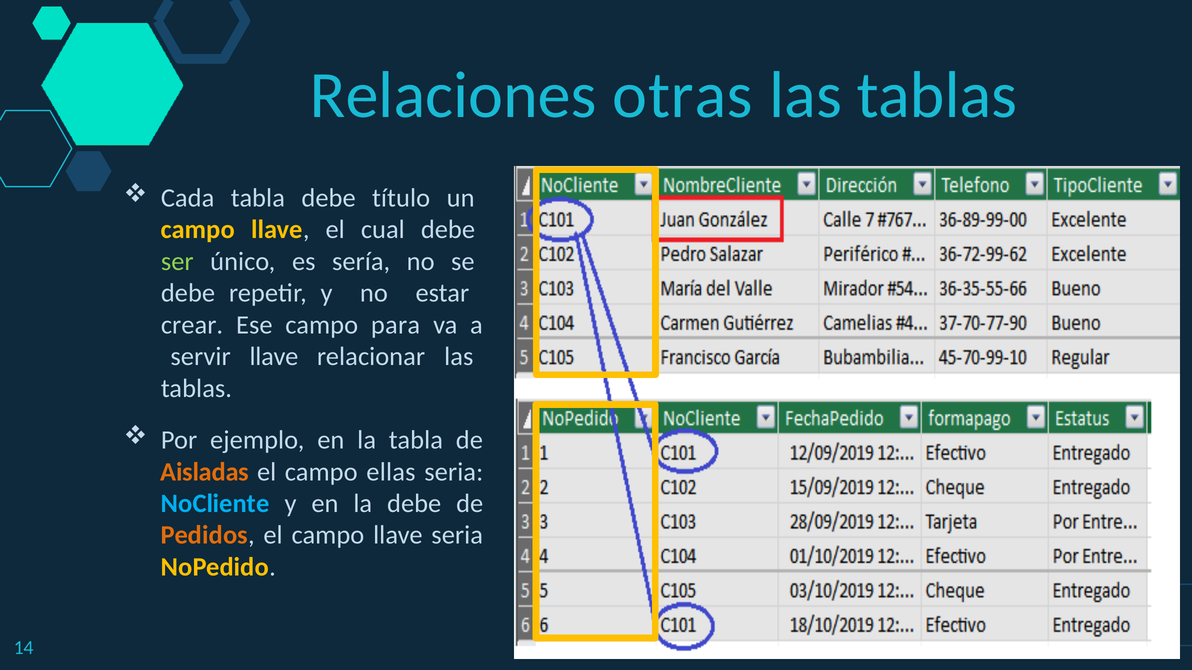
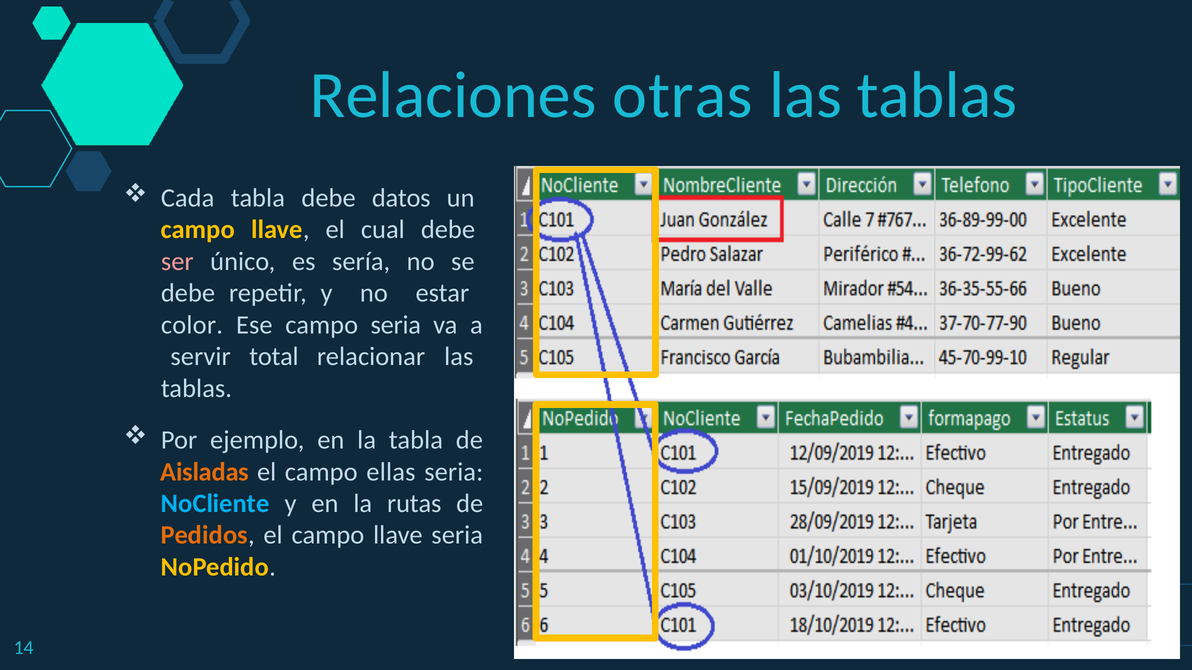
título: título -> datos
ser colour: light green -> pink
crear: crear -> color
campo para: para -> seria
servir llave: llave -> total
la debe: debe -> rutas
